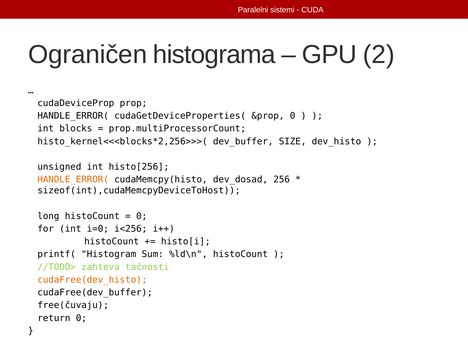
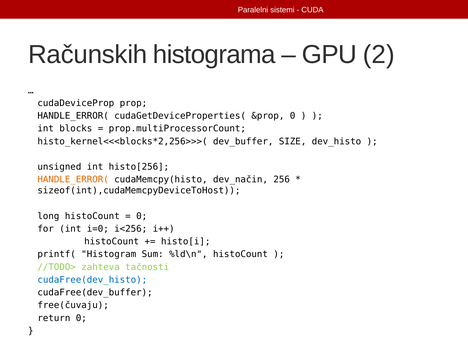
Ograničen: Ograničen -> Računskih
dev_dosad: dev_dosad -> dev_način
cudaFree(dev_histo colour: orange -> blue
